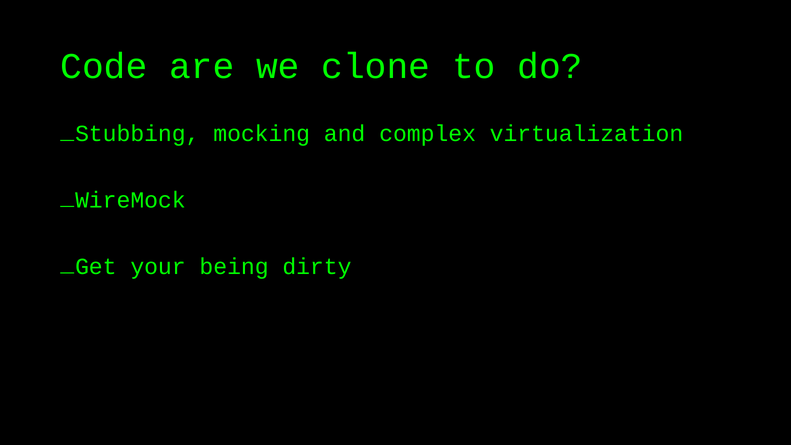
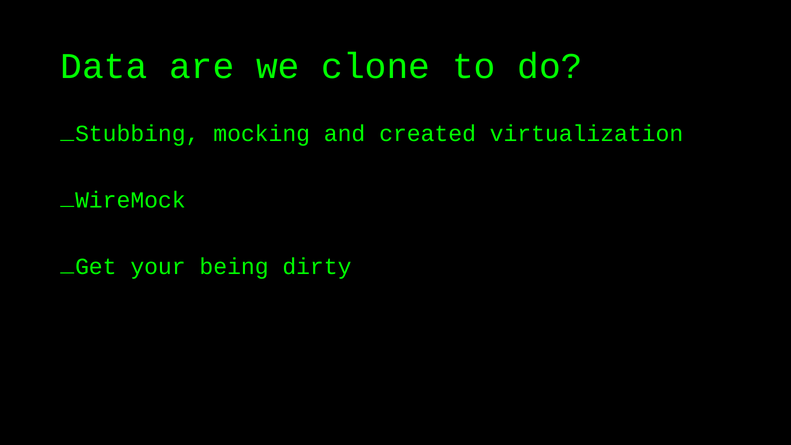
Code: Code -> Data
complex: complex -> created
